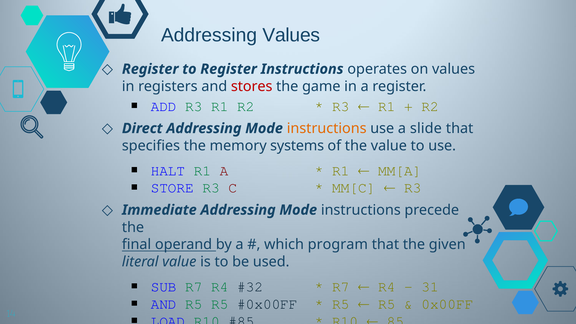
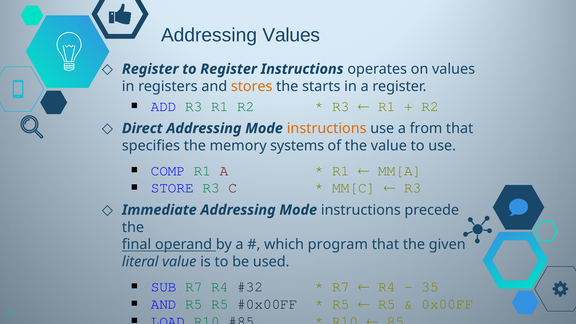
stores colour: red -> orange
game: game -> starts
slide: slide -> from
HALT: HALT -> COMP
31: 31 -> 35
